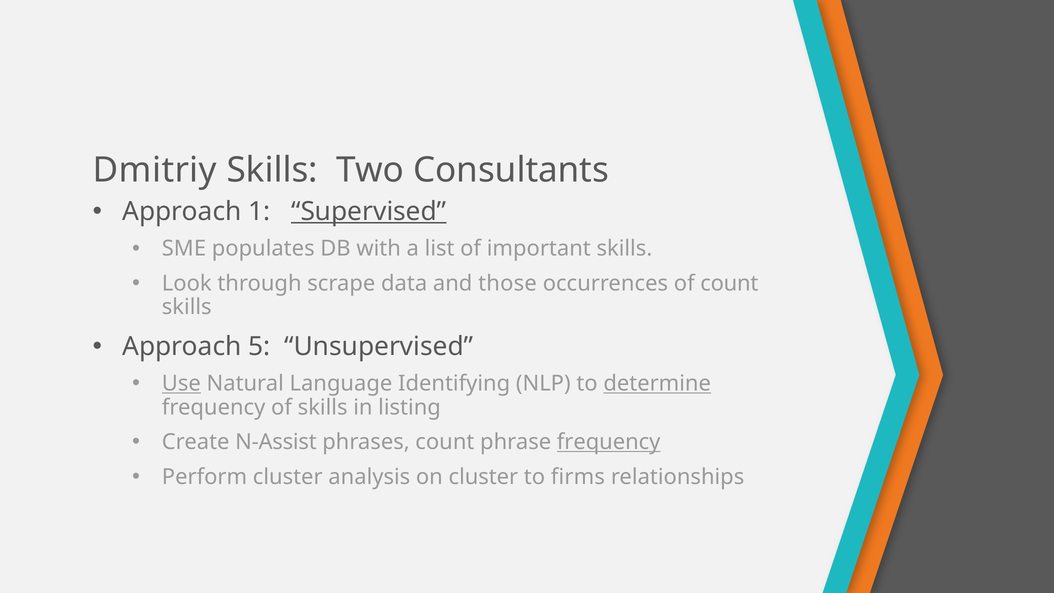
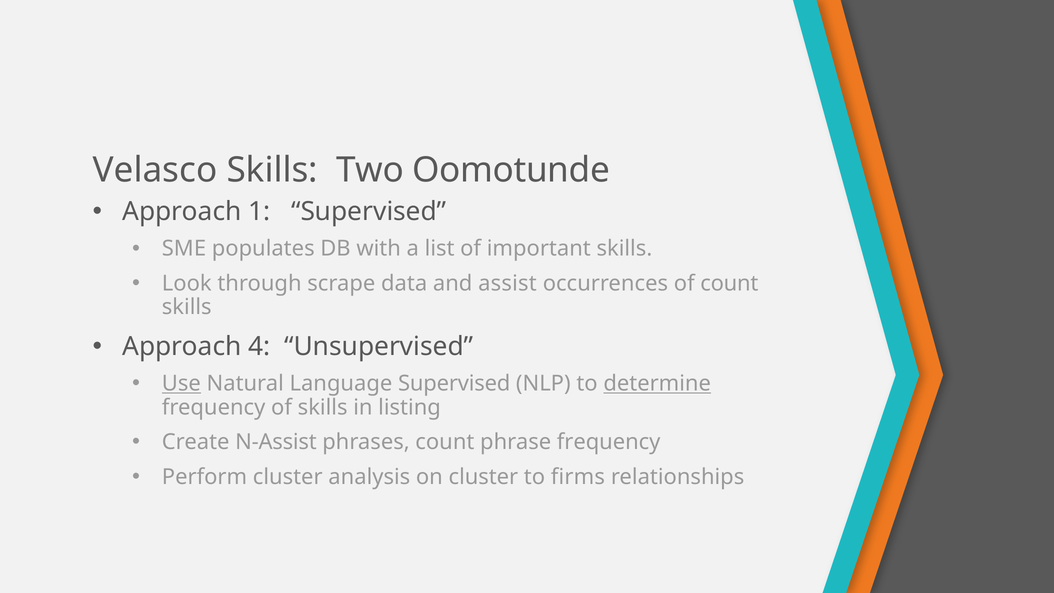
Dmitriy: Dmitriy -> Velasco
Consultants: Consultants -> Oomotunde
Supervised at (369, 212) underline: present -> none
those: those -> assist
5: 5 -> 4
Language Identifying: Identifying -> Supervised
frequency at (609, 442) underline: present -> none
